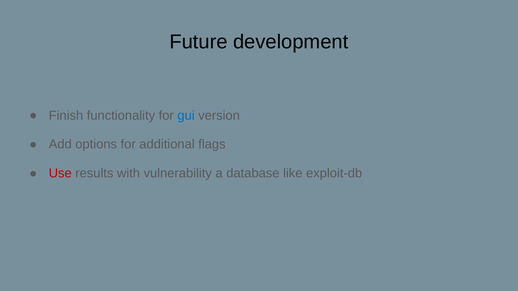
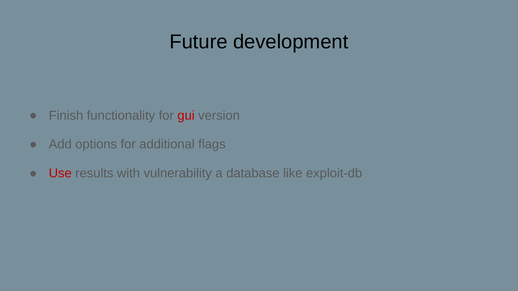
gui colour: blue -> red
